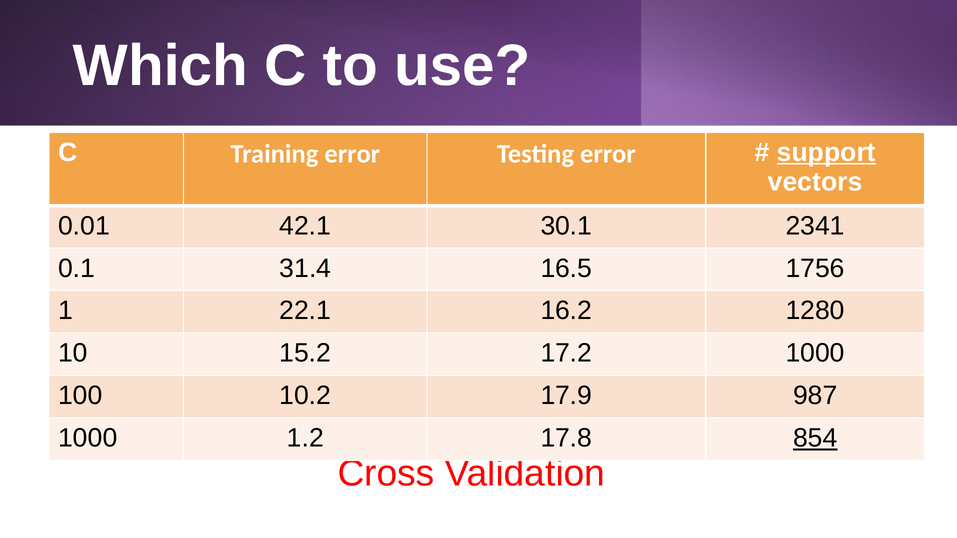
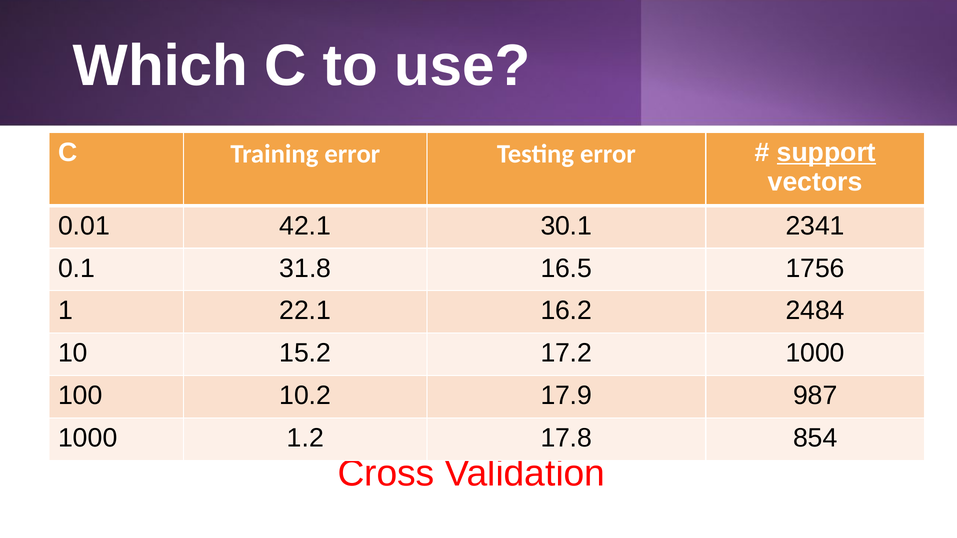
31.4: 31.4 -> 31.8
1280: 1280 -> 2484
854 underline: present -> none
